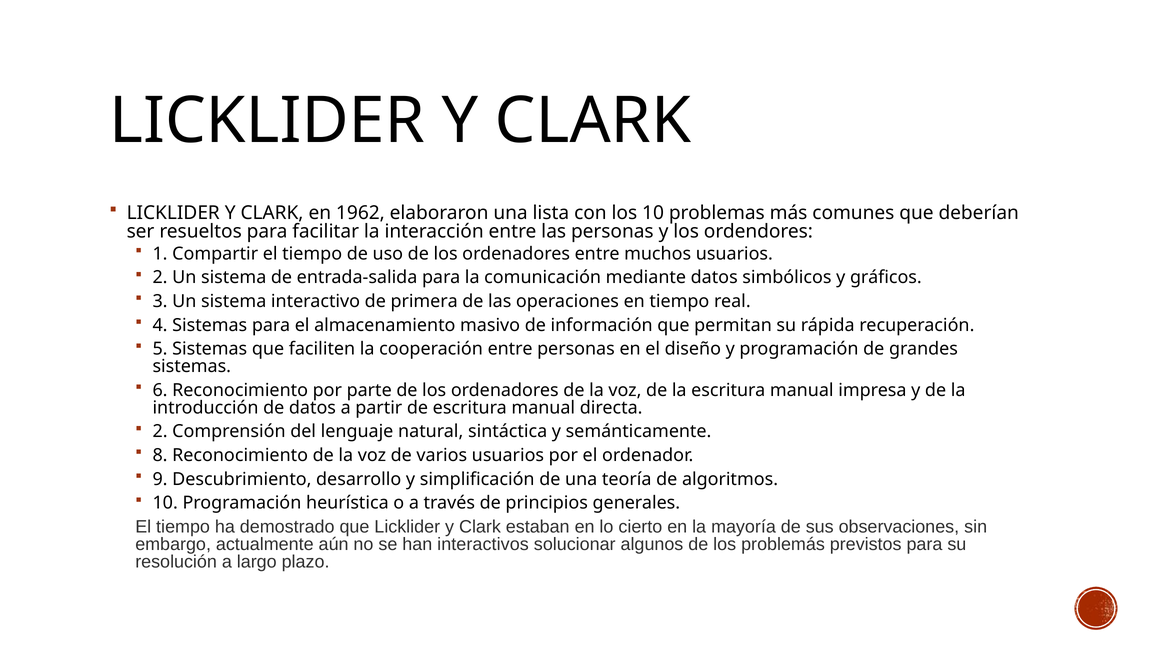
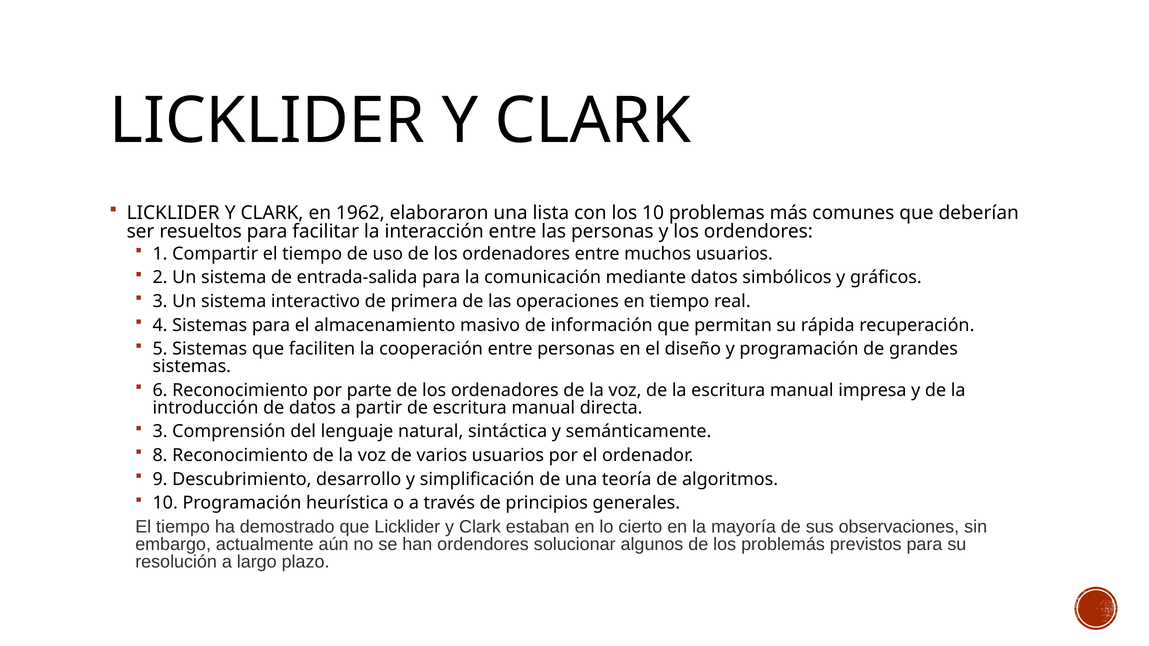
2 at (160, 432): 2 -> 3
han interactivos: interactivos -> ordendores
